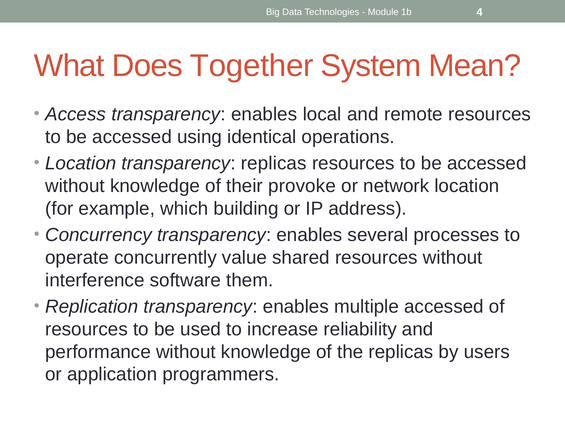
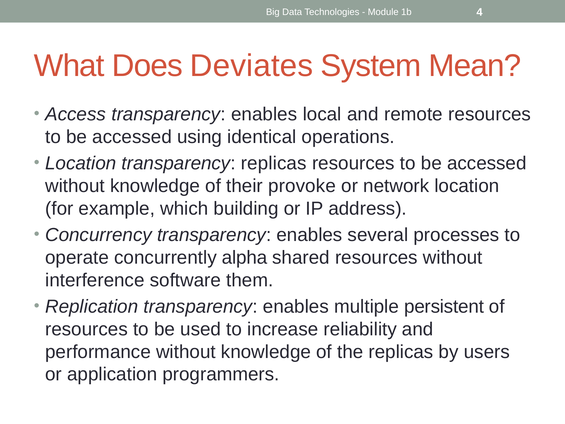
Together: Together -> Deviates
value: value -> alpha
multiple accessed: accessed -> persistent
